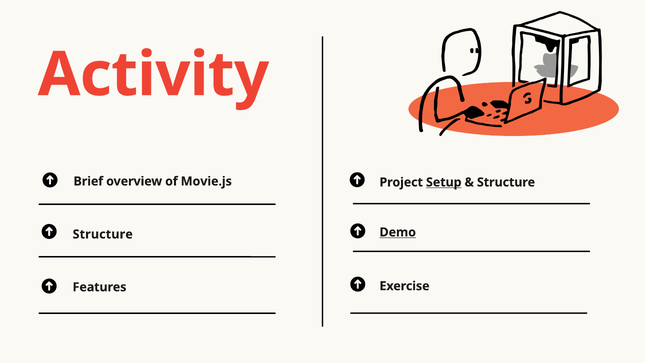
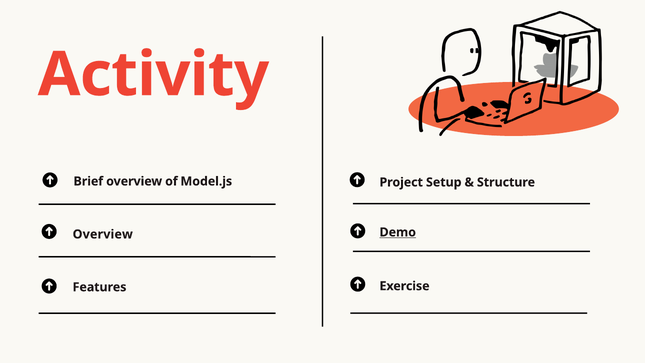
Movie.js: Movie.js -> Model.js
Setup underline: present -> none
Structure at (103, 234): Structure -> Overview
